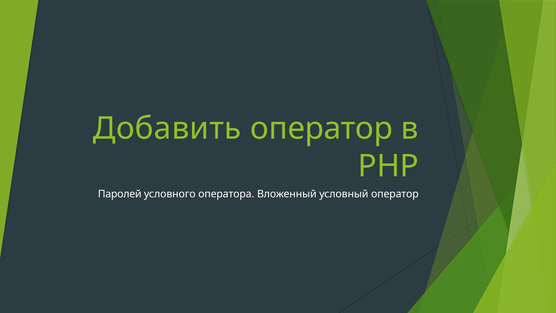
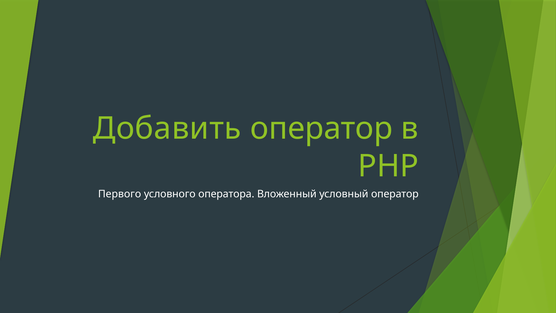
Паролей: Паролей -> Первого
